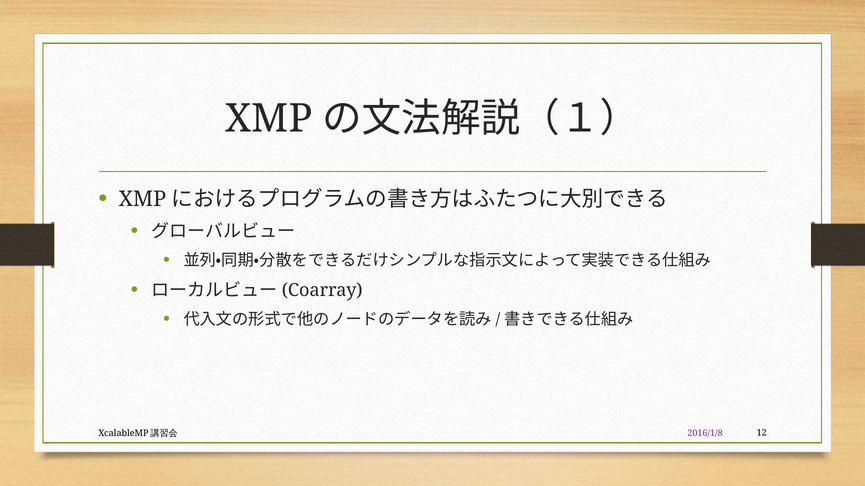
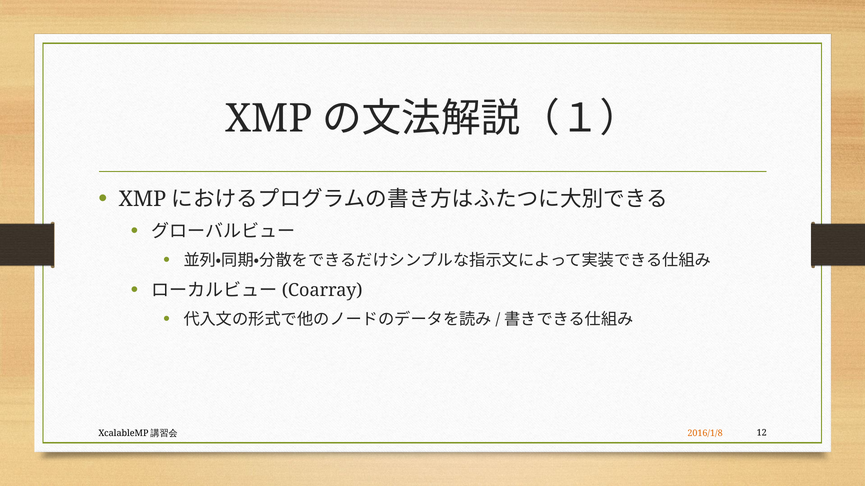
2016/1/8 colour: purple -> orange
